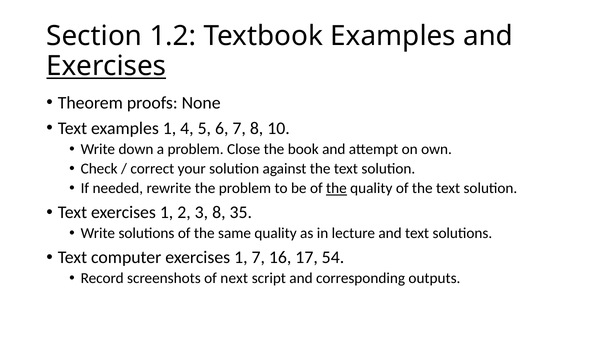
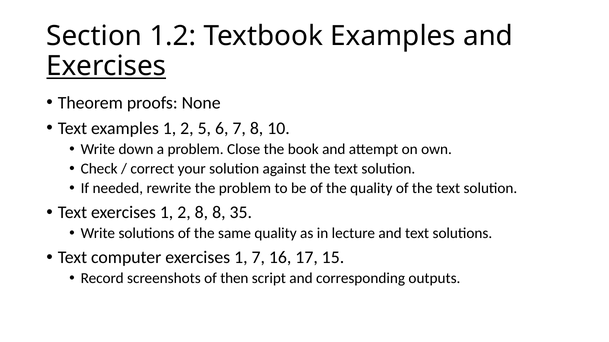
examples 1 4: 4 -> 2
the at (336, 189) underline: present -> none
2 3: 3 -> 8
54: 54 -> 15
next: next -> then
